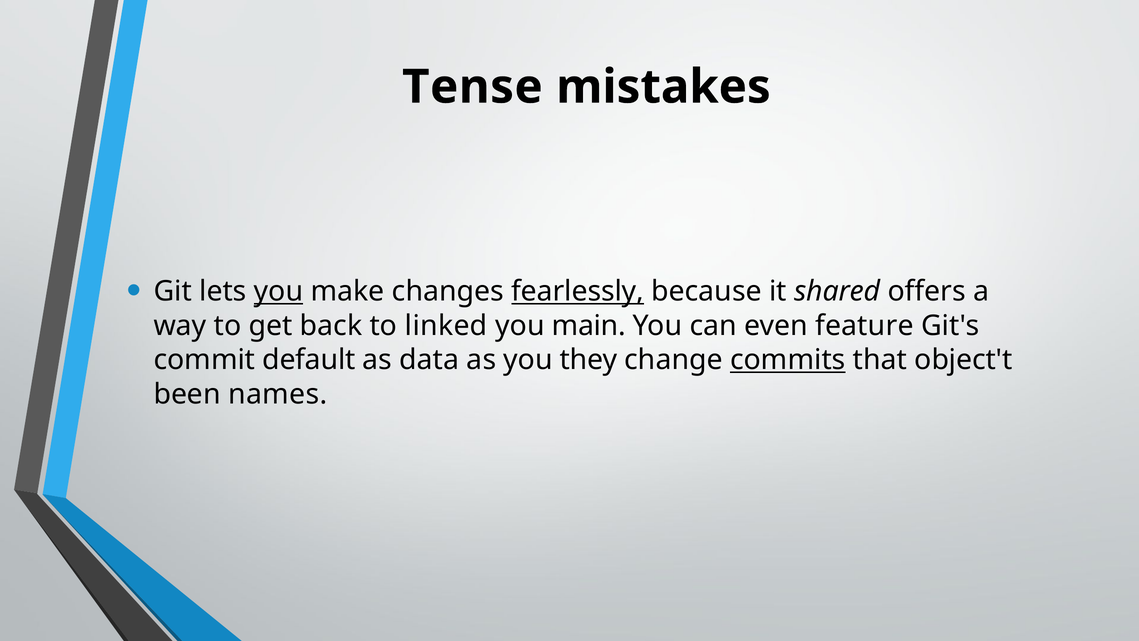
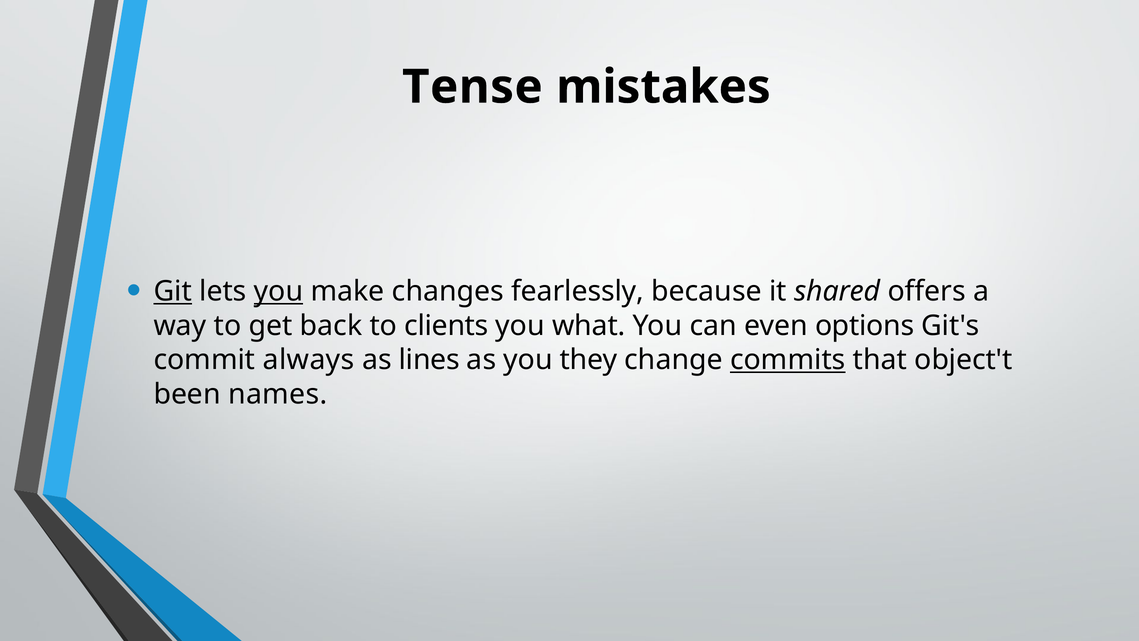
Git underline: none -> present
fearlessly underline: present -> none
linked: linked -> clients
main: main -> what
feature: feature -> options
default: default -> always
data: data -> lines
